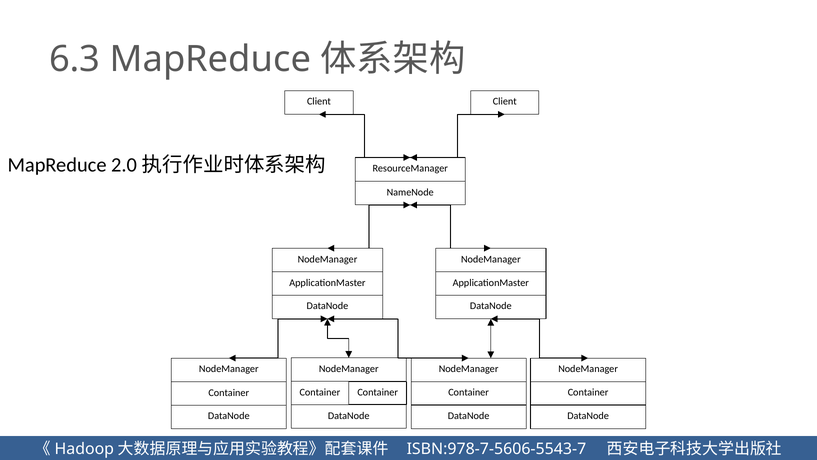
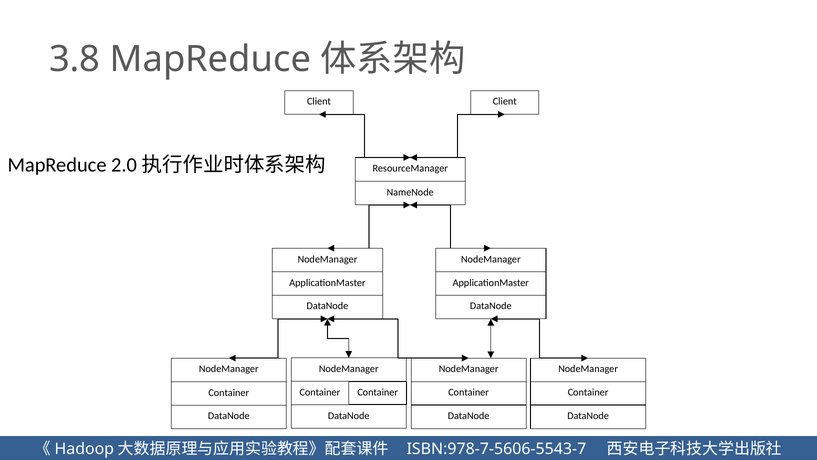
6.3: 6.3 -> 3.8
